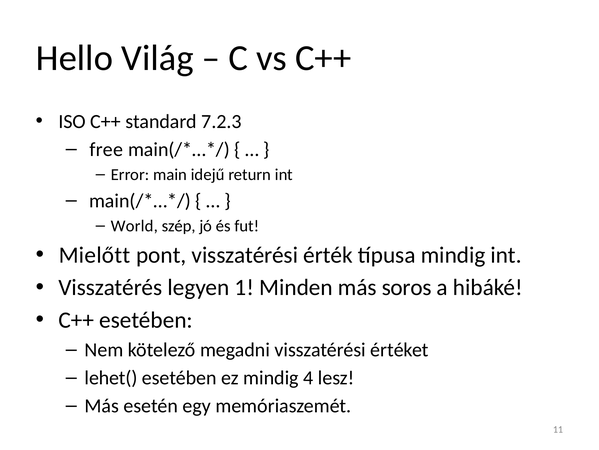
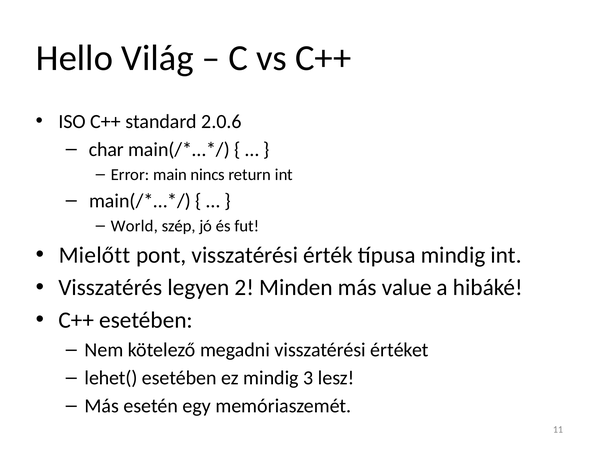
7.2.3: 7.2.3 -> 2.0.6
free: free -> char
idejű: idejű -> nincs
1: 1 -> 2
soros: soros -> value
4: 4 -> 3
